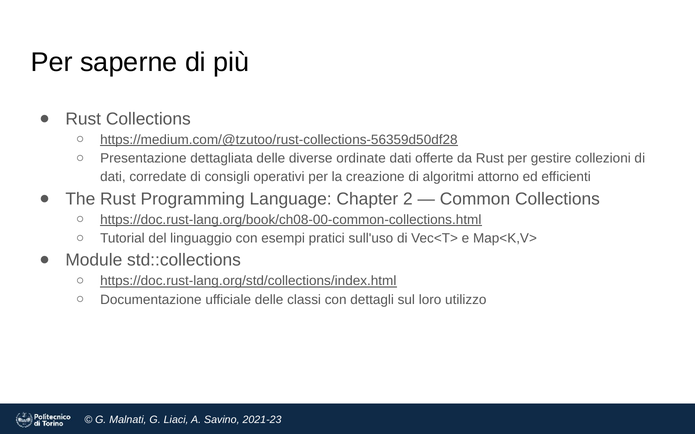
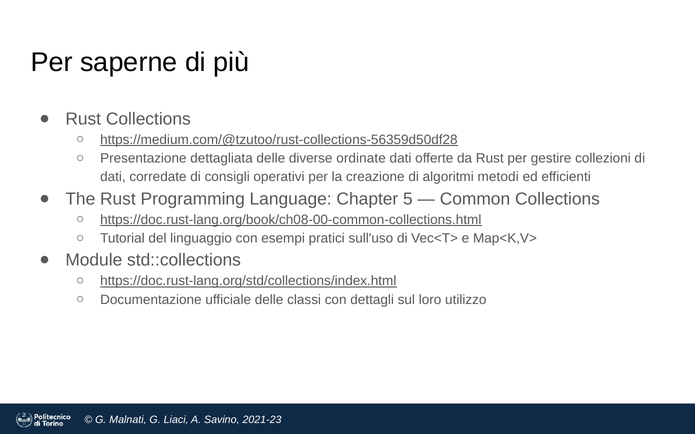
attorno: attorno -> metodi
2: 2 -> 5
